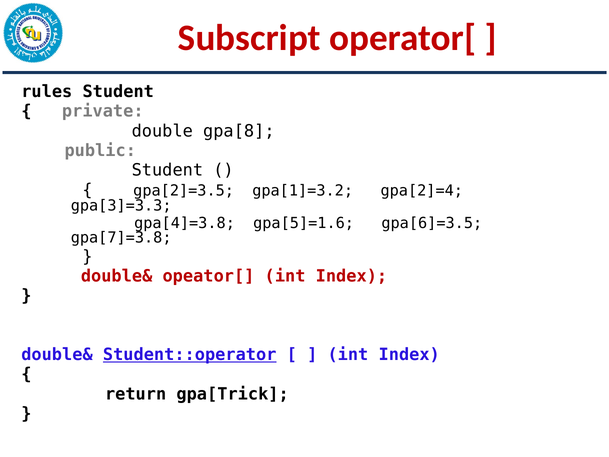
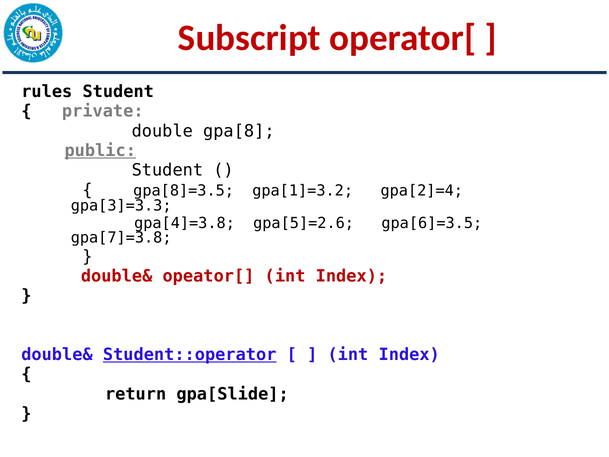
public underline: none -> present
gpa[2]=3.5: gpa[2]=3.5 -> gpa[8]=3.5
gpa[5]=1.6: gpa[5]=1.6 -> gpa[5]=2.6
gpa[Trick: gpa[Trick -> gpa[Slide
